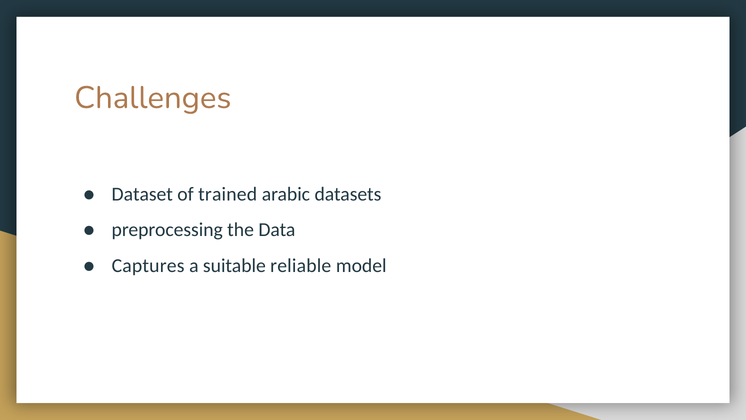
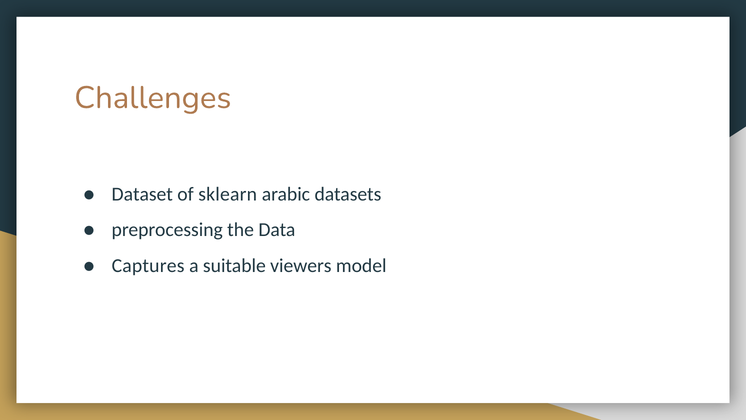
trained: trained -> sklearn
reliable: reliable -> viewers
